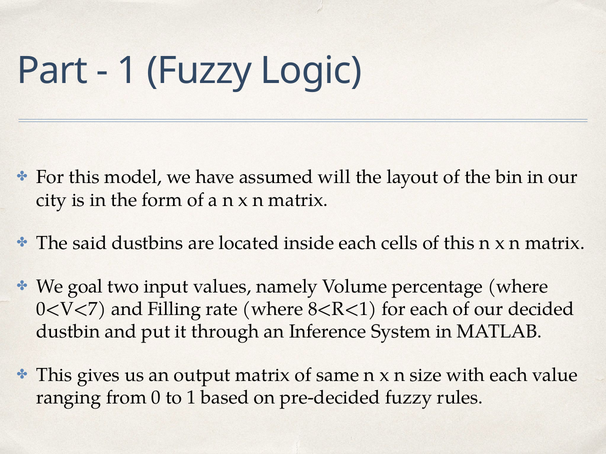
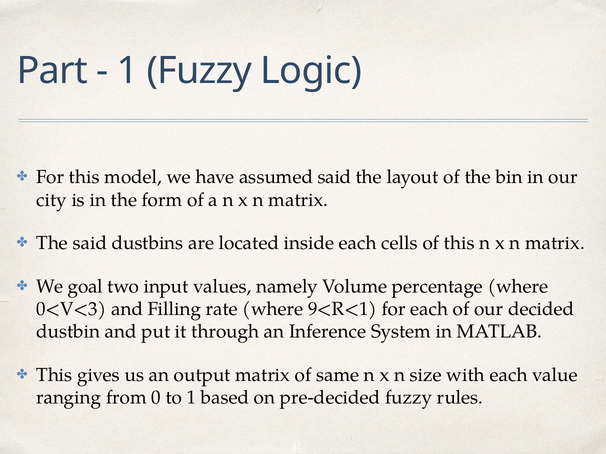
assumed will: will -> said
0<V<7: 0<V<7 -> 0<V<3
8<R<1: 8<R<1 -> 9<R<1
